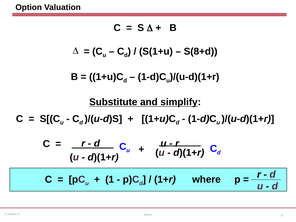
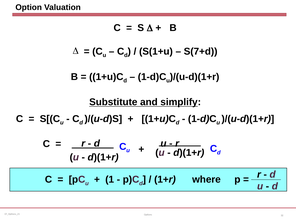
S(8+d: S(8+d -> S(7+d
